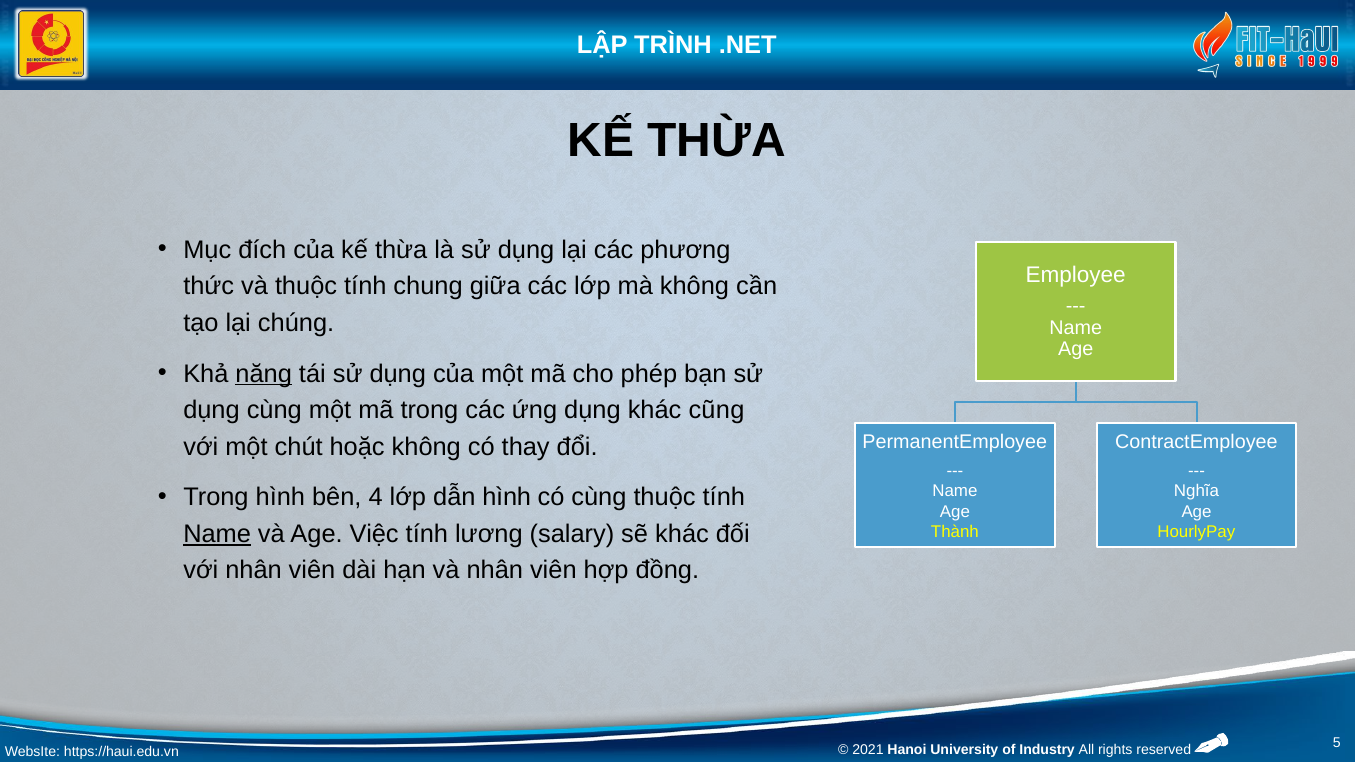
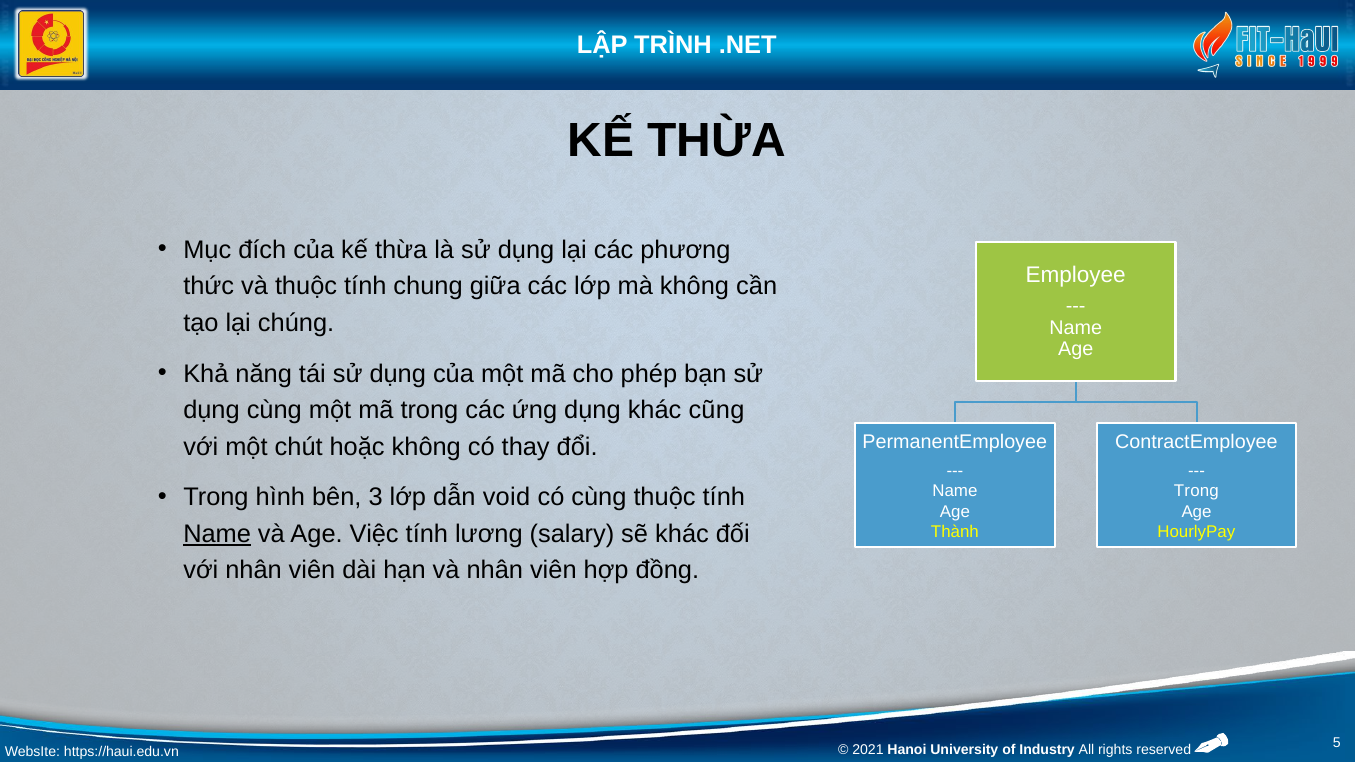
năng underline: present -> none
Nghĩa at (1197, 491): Nghĩa -> Trong
4: 4 -> 3
dẫn hình: hình -> void
